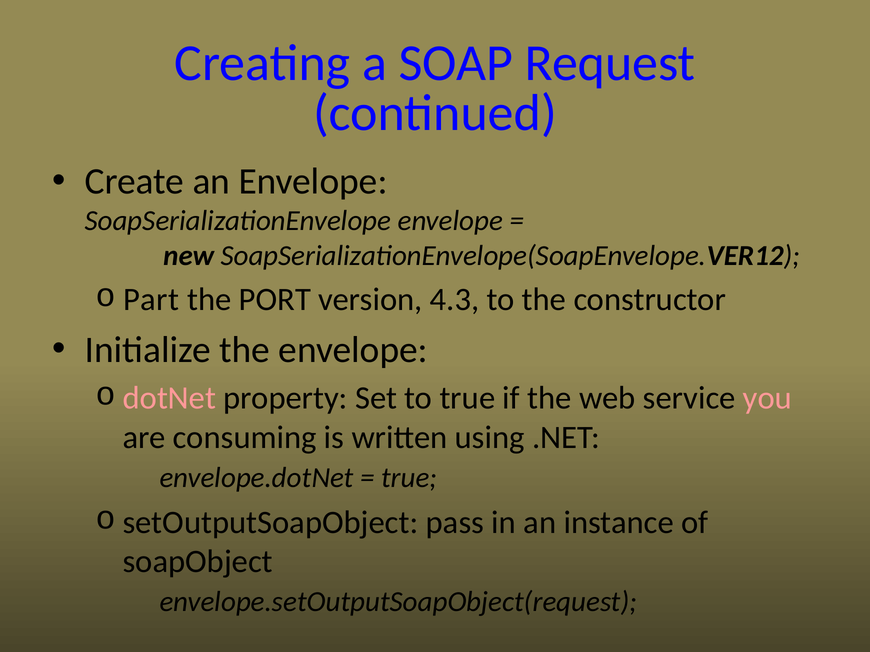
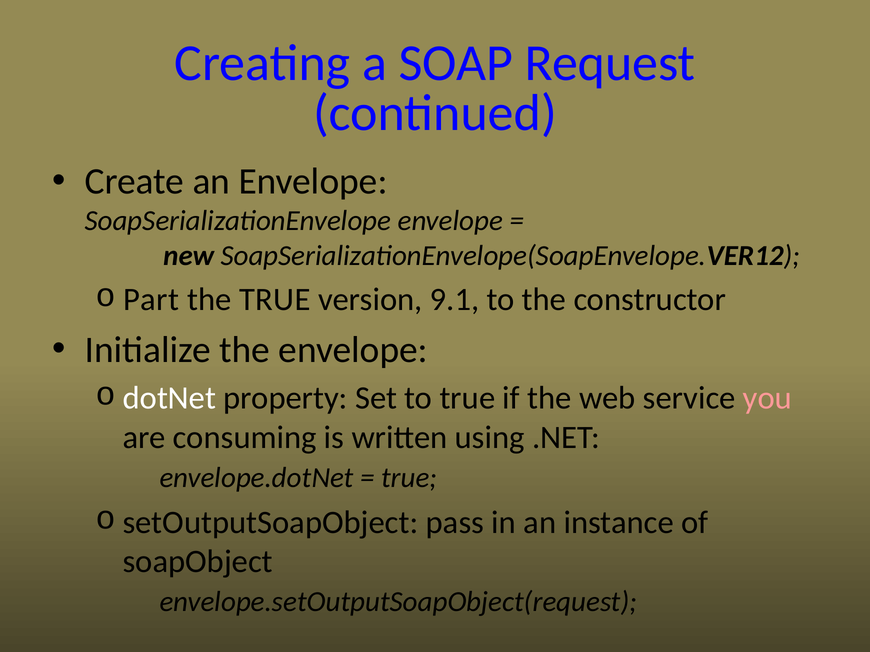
the PORT: PORT -> TRUE
4.3: 4.3 -> 9.1
dotNet colour: pink -> white
